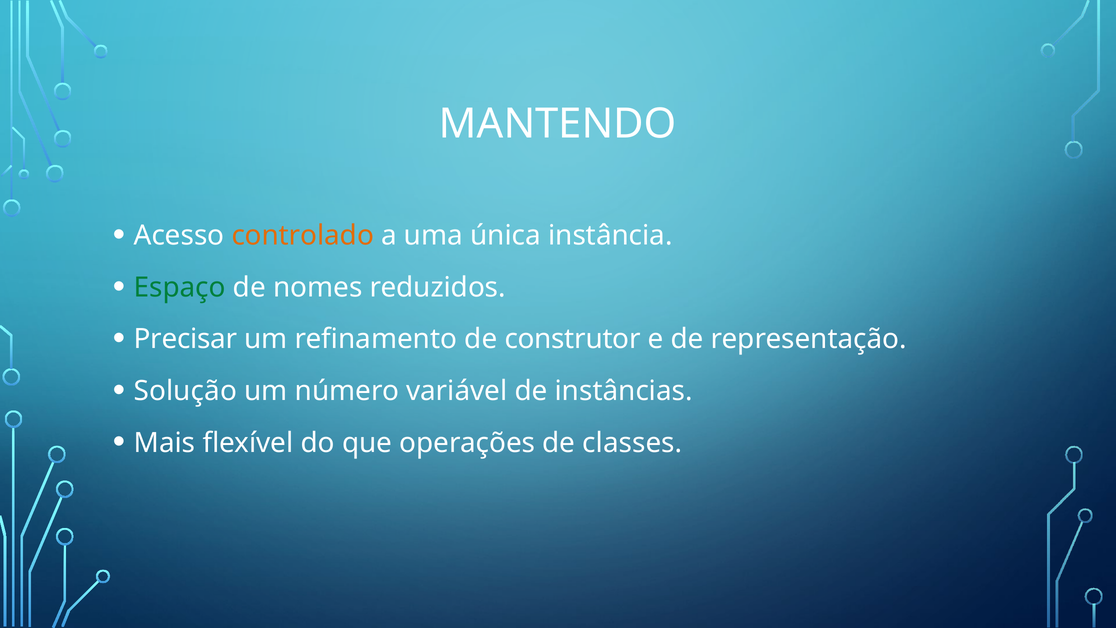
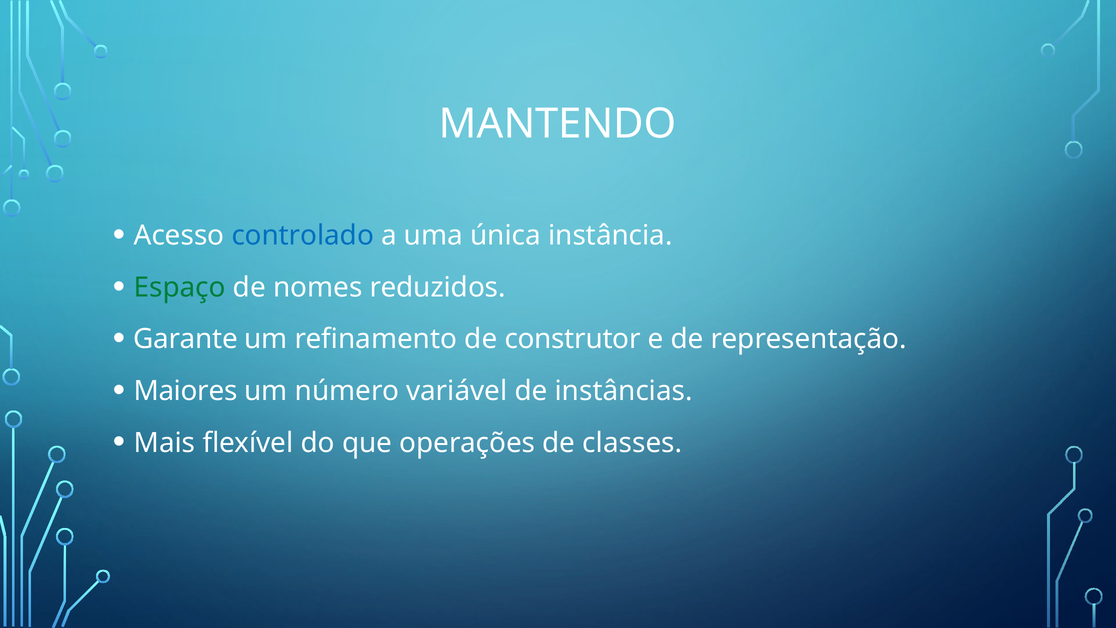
controlado colour: orange -> blue
Precisar: Precisar -> Garante
Solução: Solução -> Maiores
